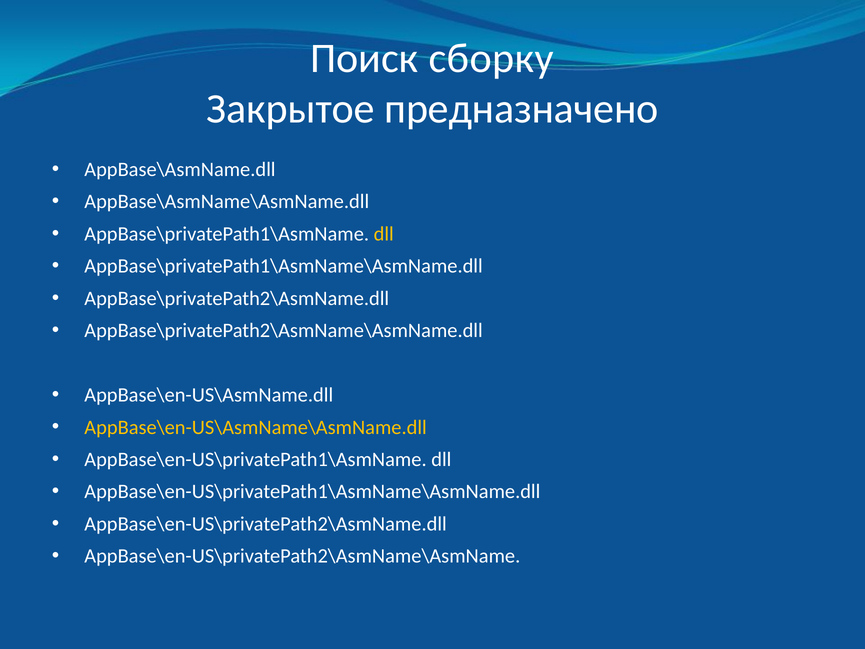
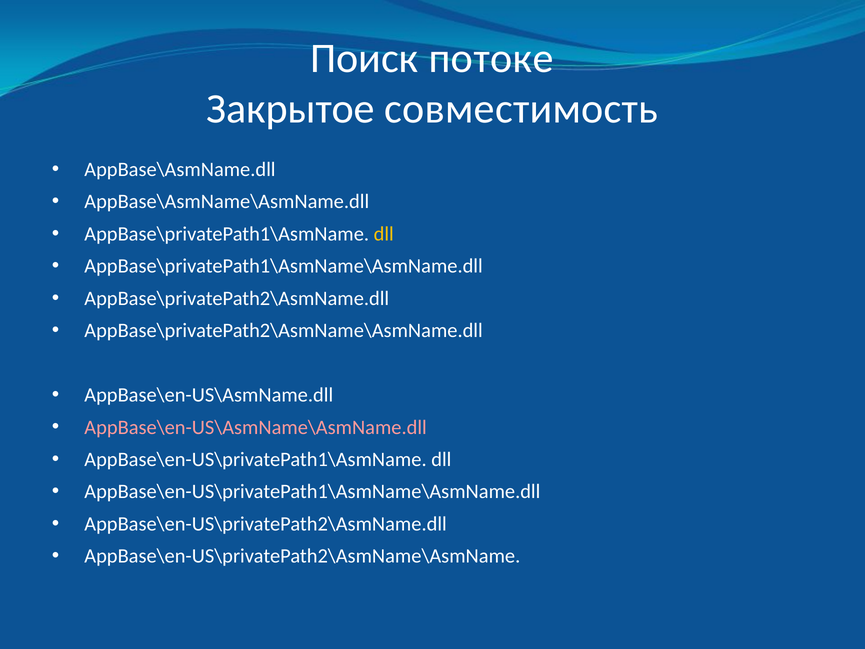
сборку: сборку -> потоке
предназначено: предназначено -> совместимость
AppBase\en-US\AsmName\AsmName.dll colour: yellow -> pink
